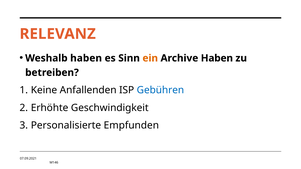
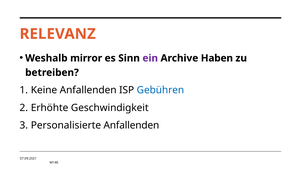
Weshalb haben: haben -> mirror
ein colour: orange -> purple
Personalisierte Empfunden: Empfunden -> Anfallenden
